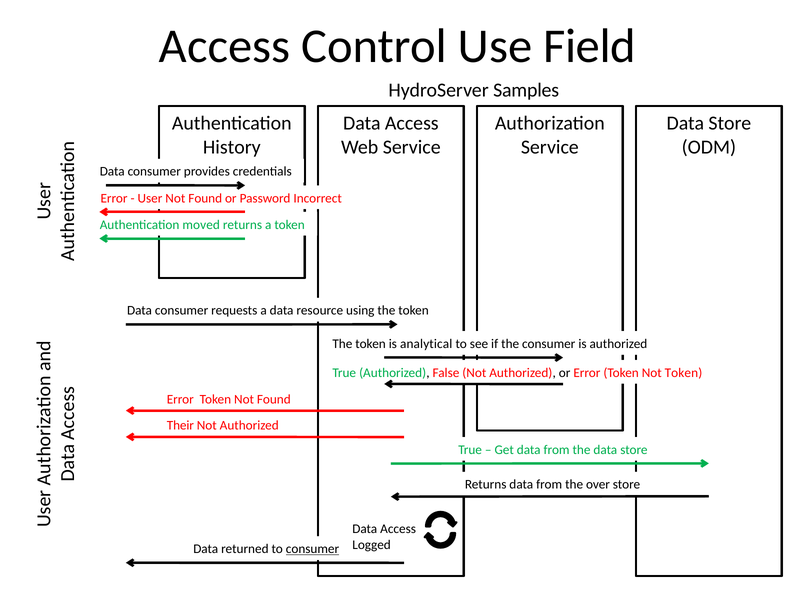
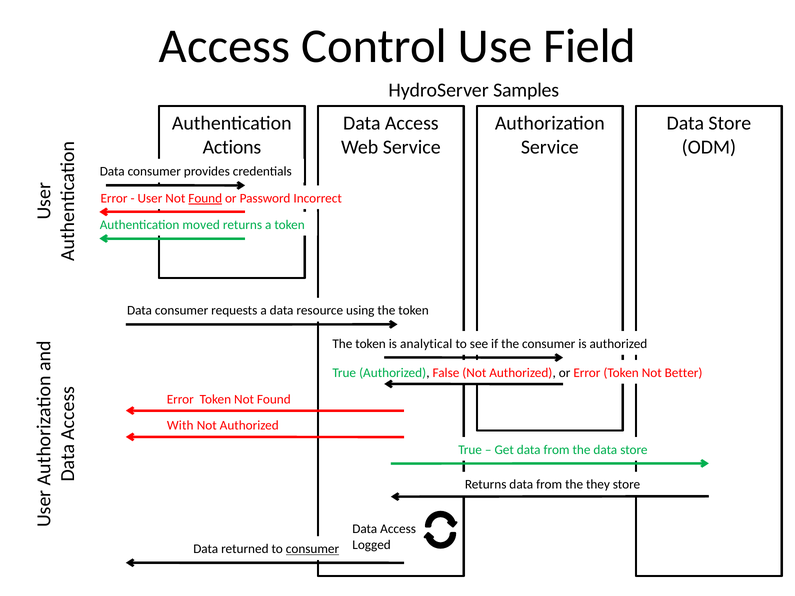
History: History -> Actions
Found at (205, 198) underline: none -> present
Not Token: Token -> Better
Their: Their -> With
over: over -> they
